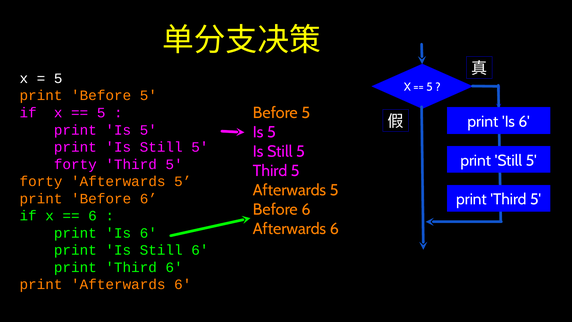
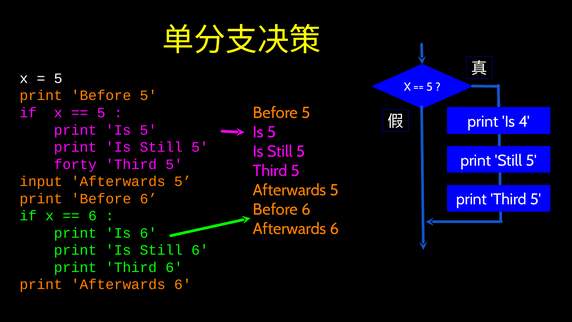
6 at (524, 122): 6 -> 4
forty at (41, 181): forty -> input
